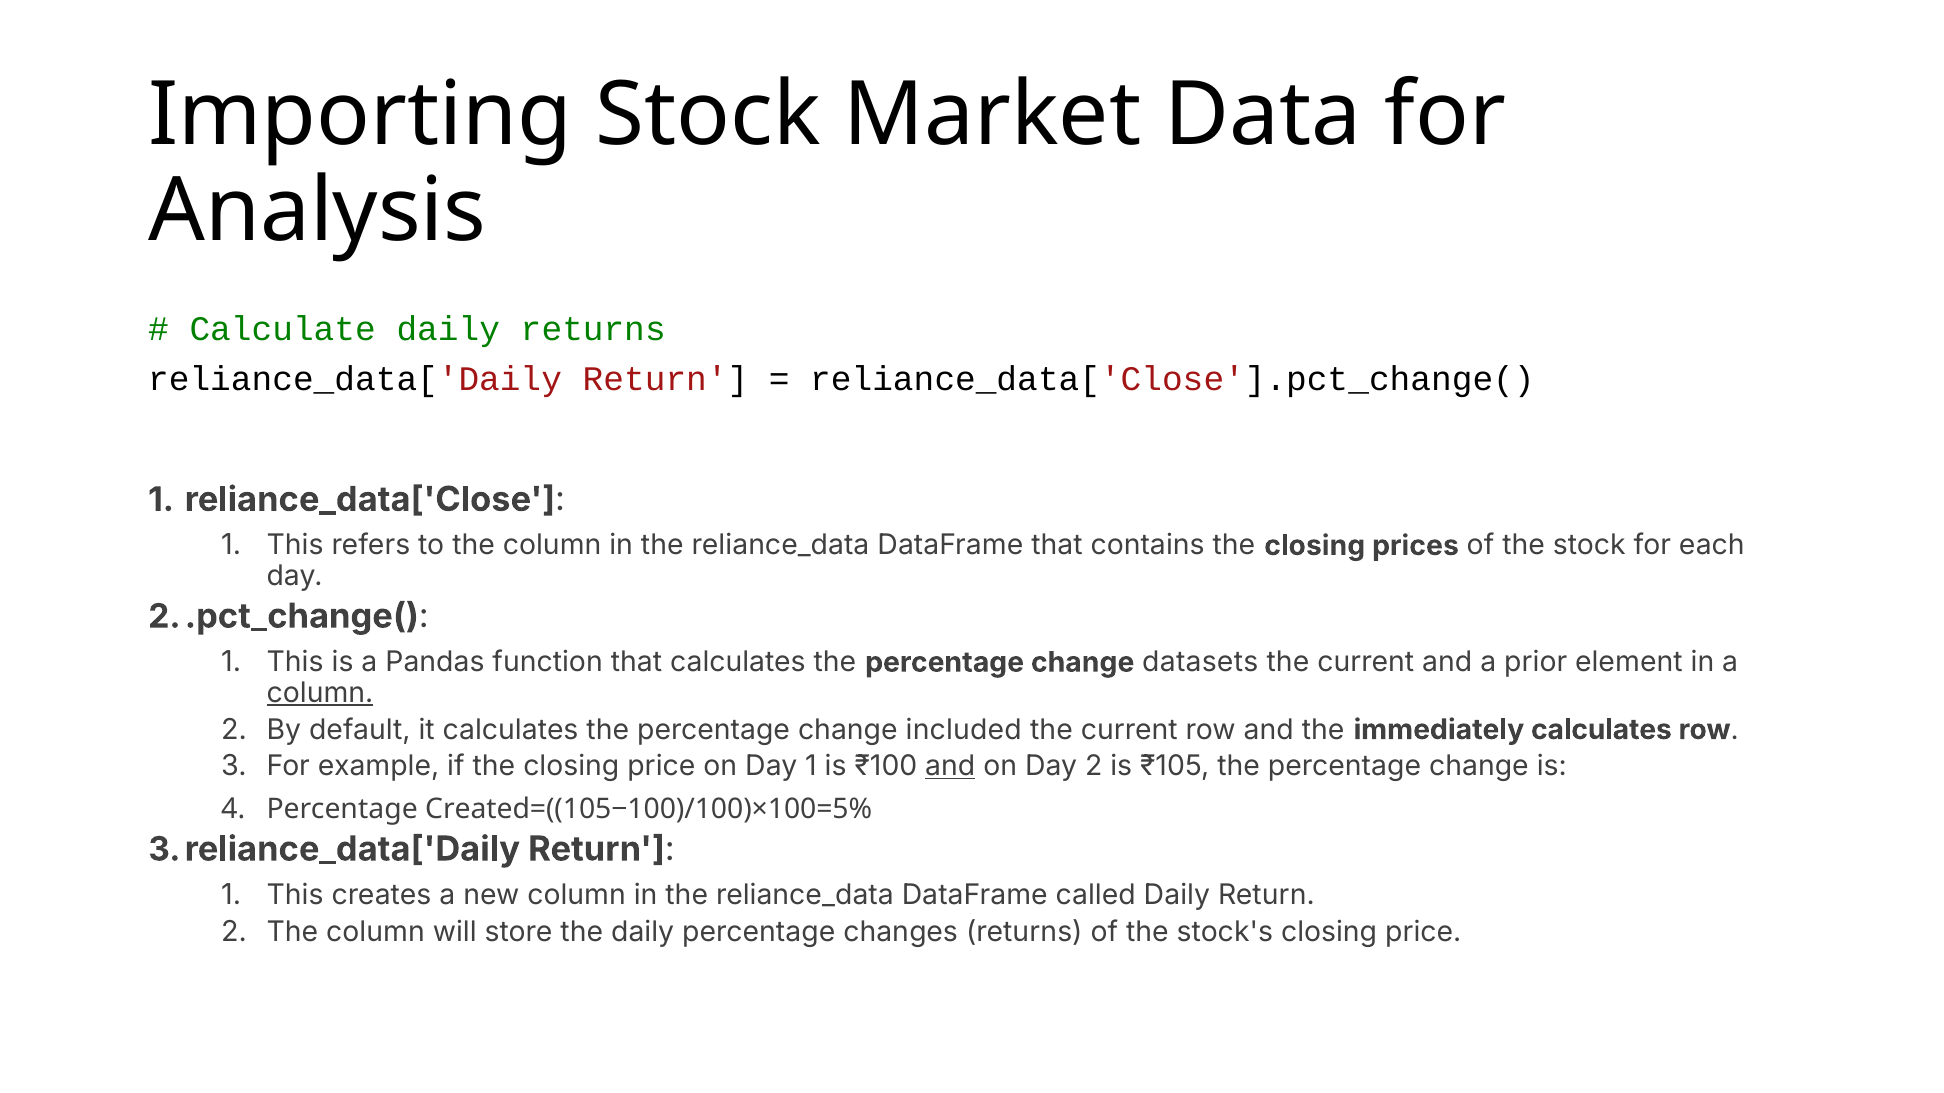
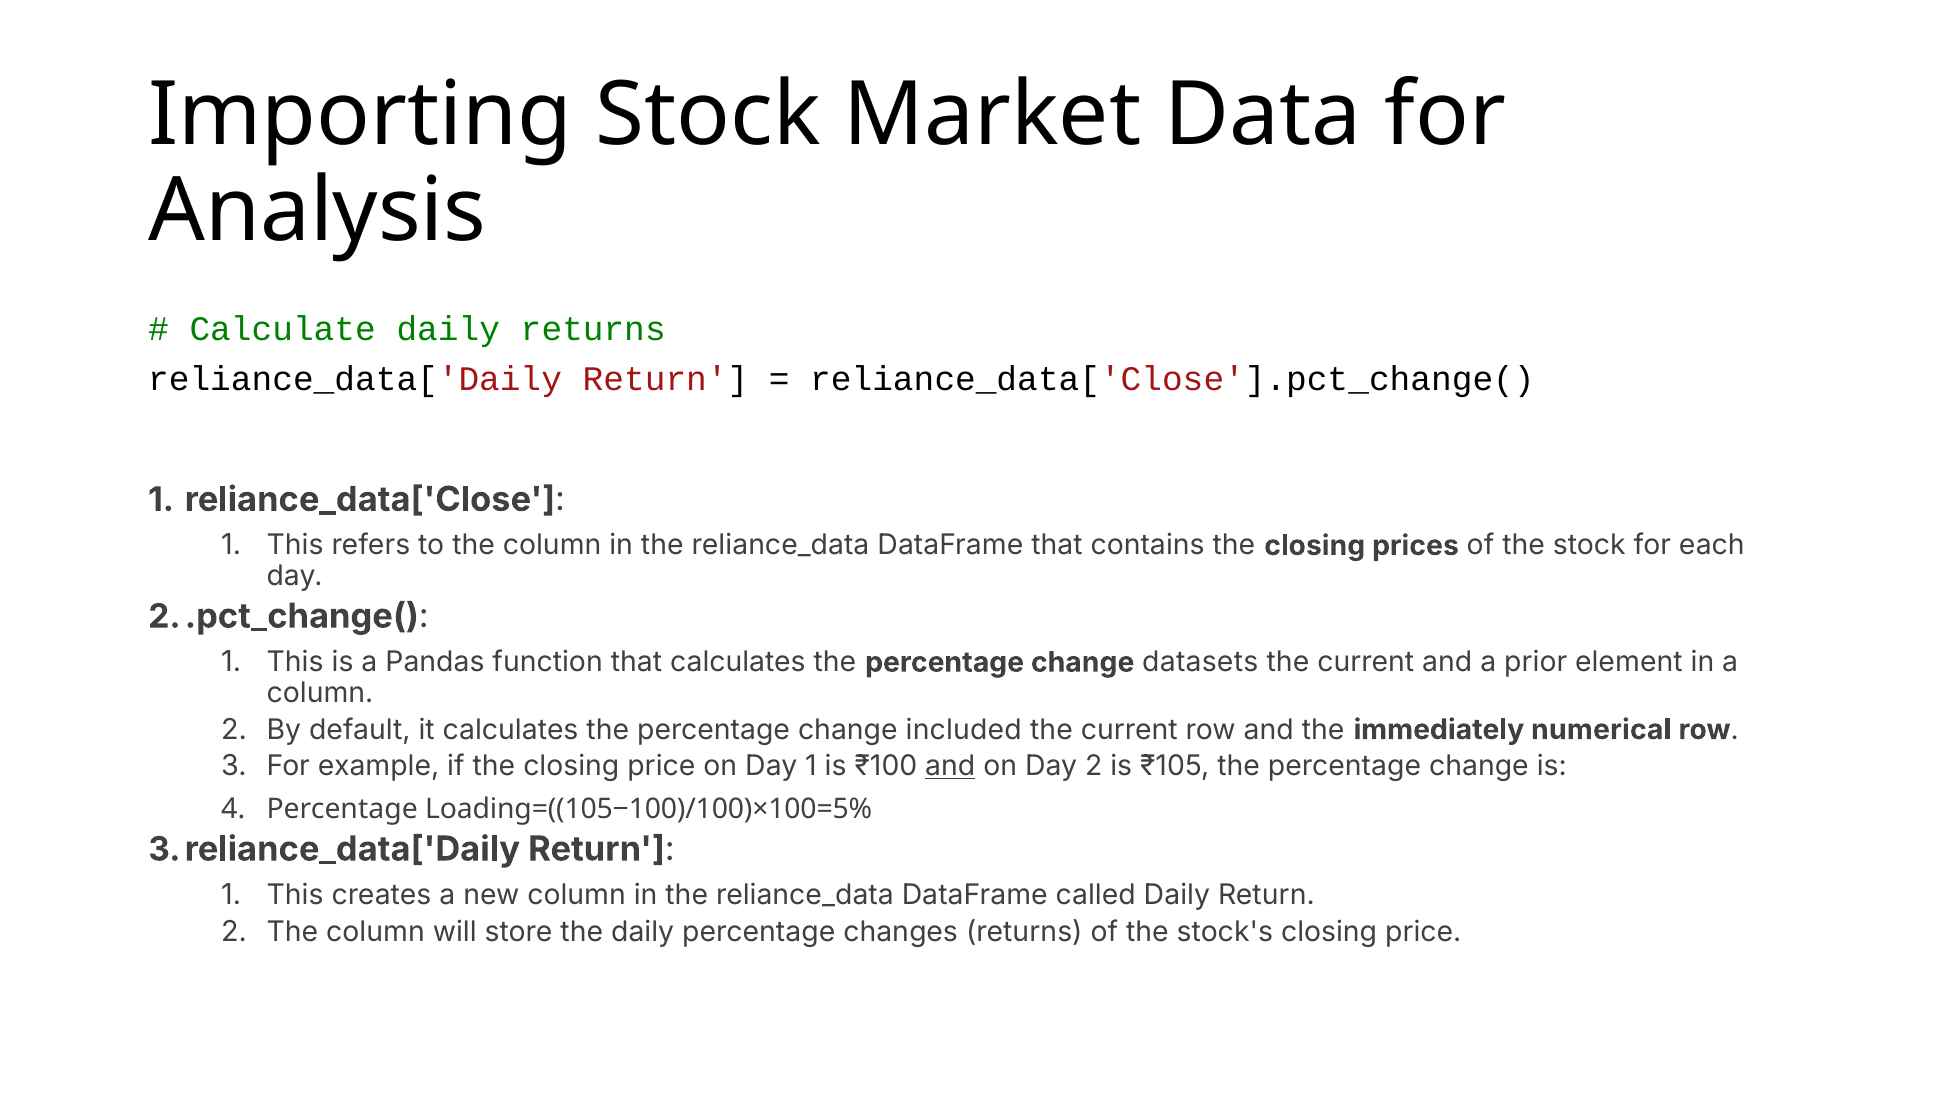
column at (320, 693) underline: present -> none
immediately calculates: calculates -> numerical
Created=((105−100)/100)×100=5%: Created=((105−100)/100)×100=5% -> Loading=((105−100)/100)×100=5%
